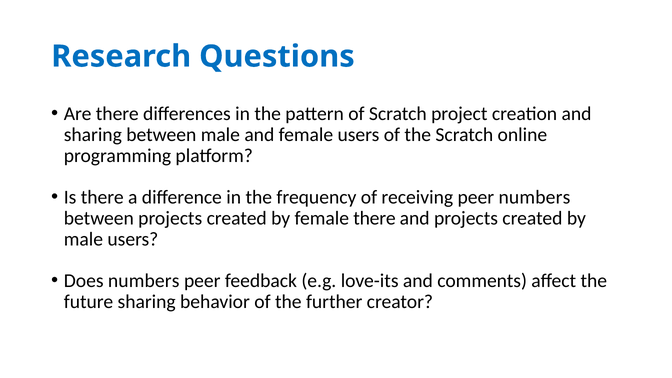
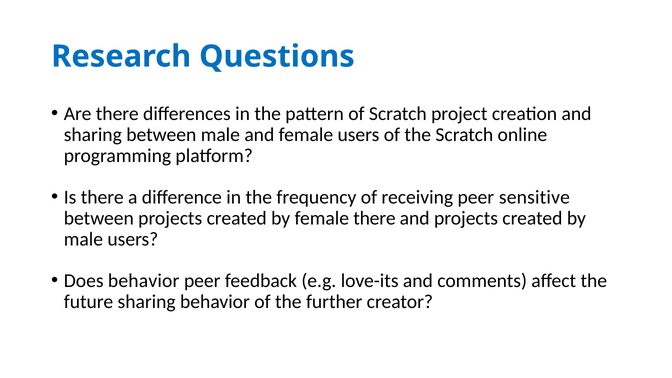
peer numbers: numbers -> sensitive
Does numbers: numbers -> behavior
